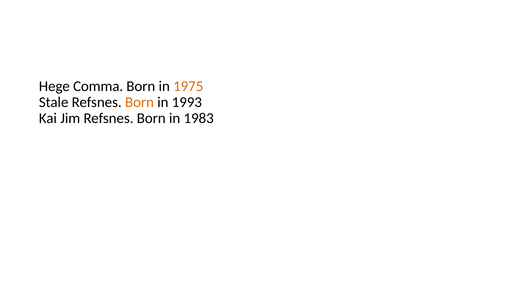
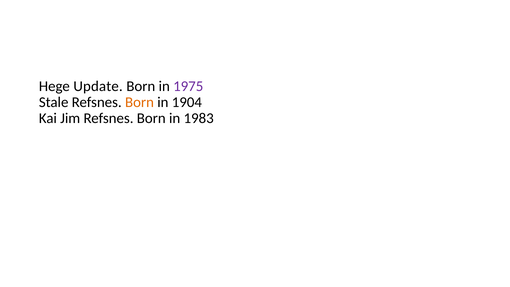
Comma: Comma -> Update
1975 colour: orange -> purple
1993: 1993 -> 1904
